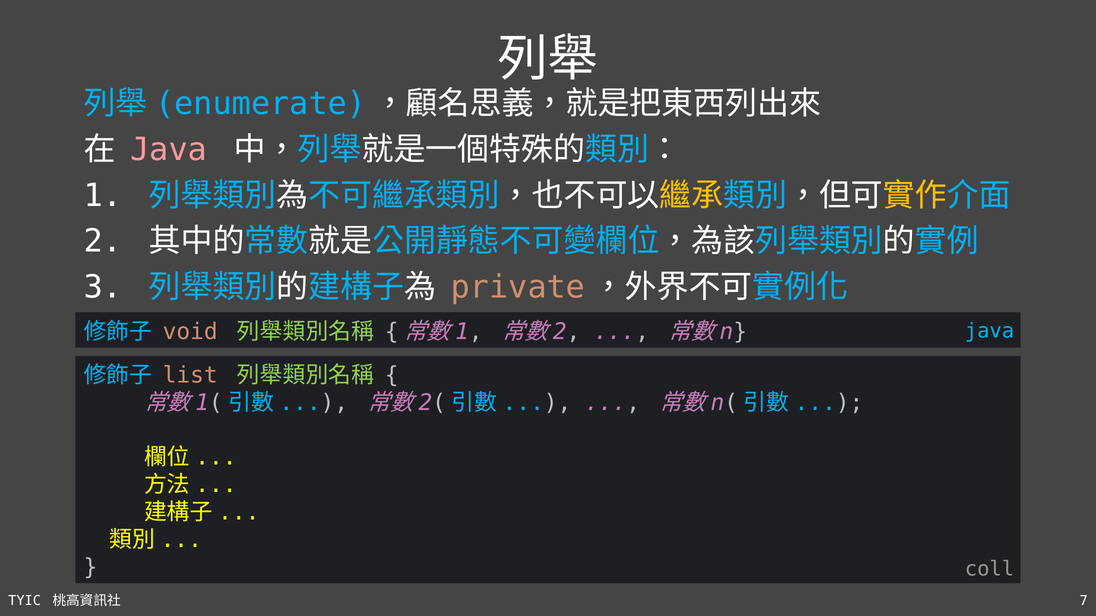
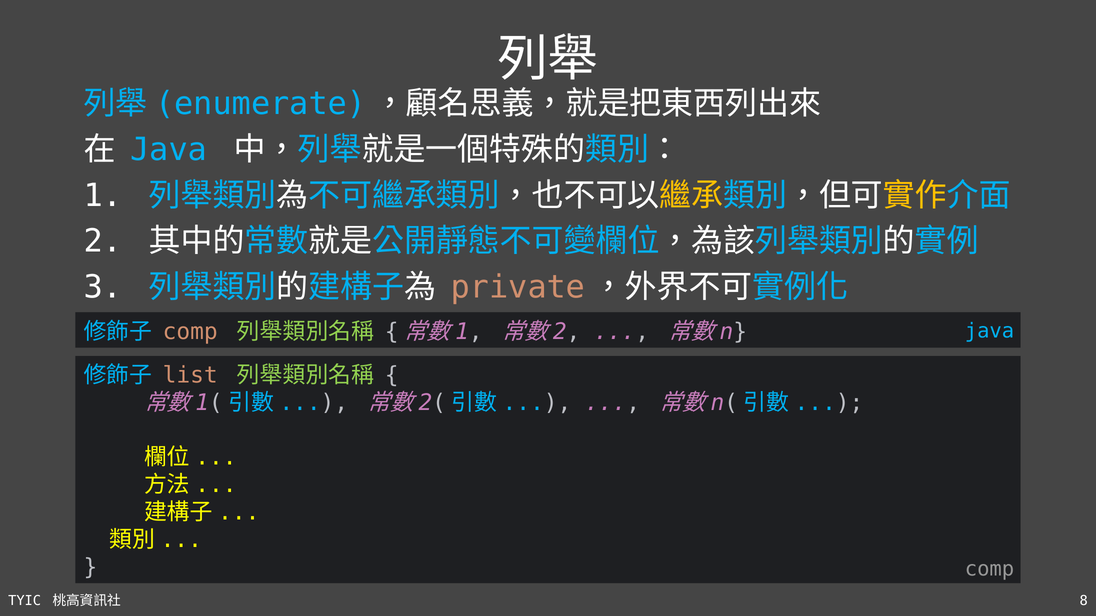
Java at (169, 150) colour: pink -> light blue
void at (190, 332): void -> comp
coll at (990, 569): coll -> comp
7: 7 -> 8
